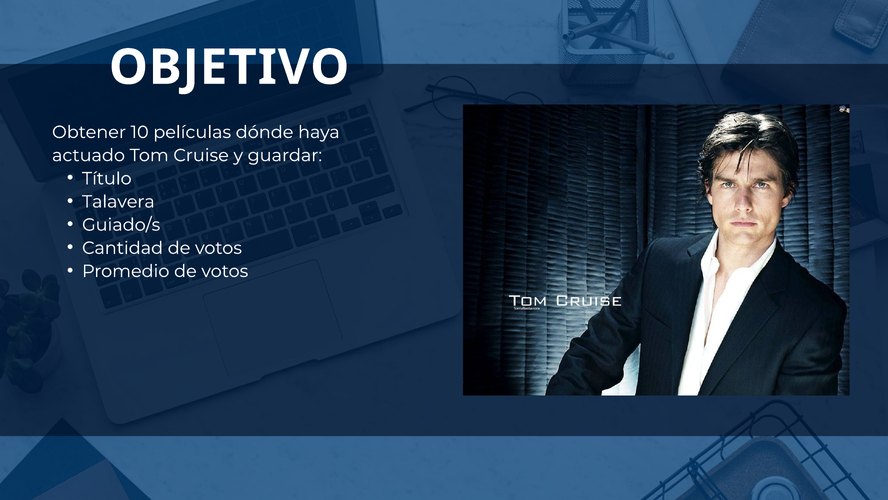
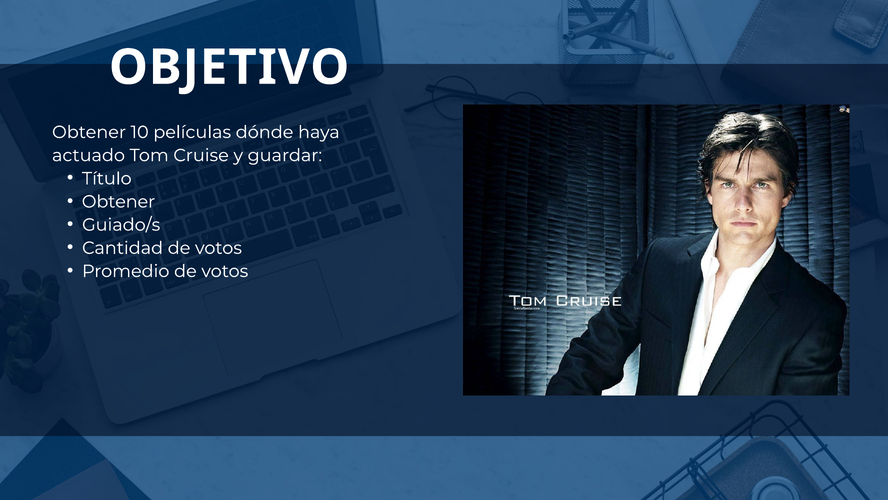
Talavera at (118, 202): Talavera -> Obtener
